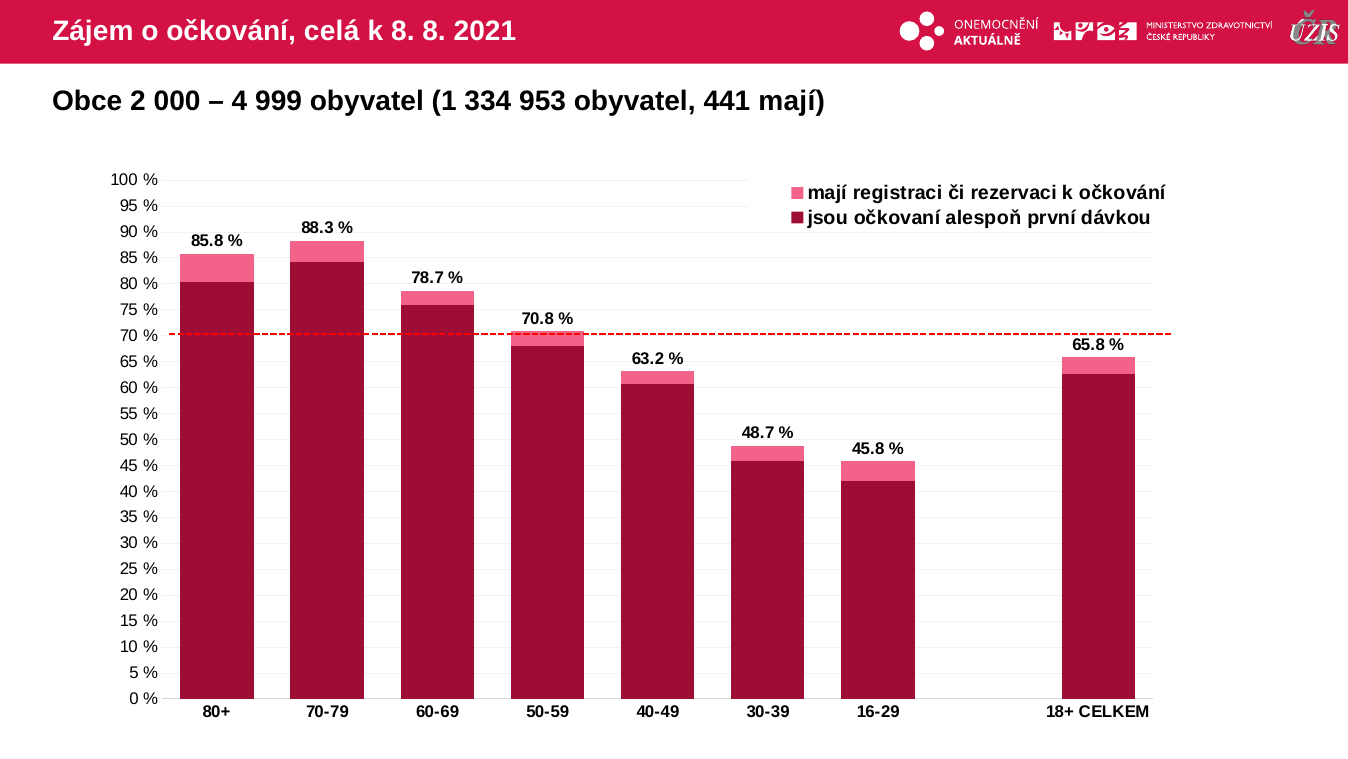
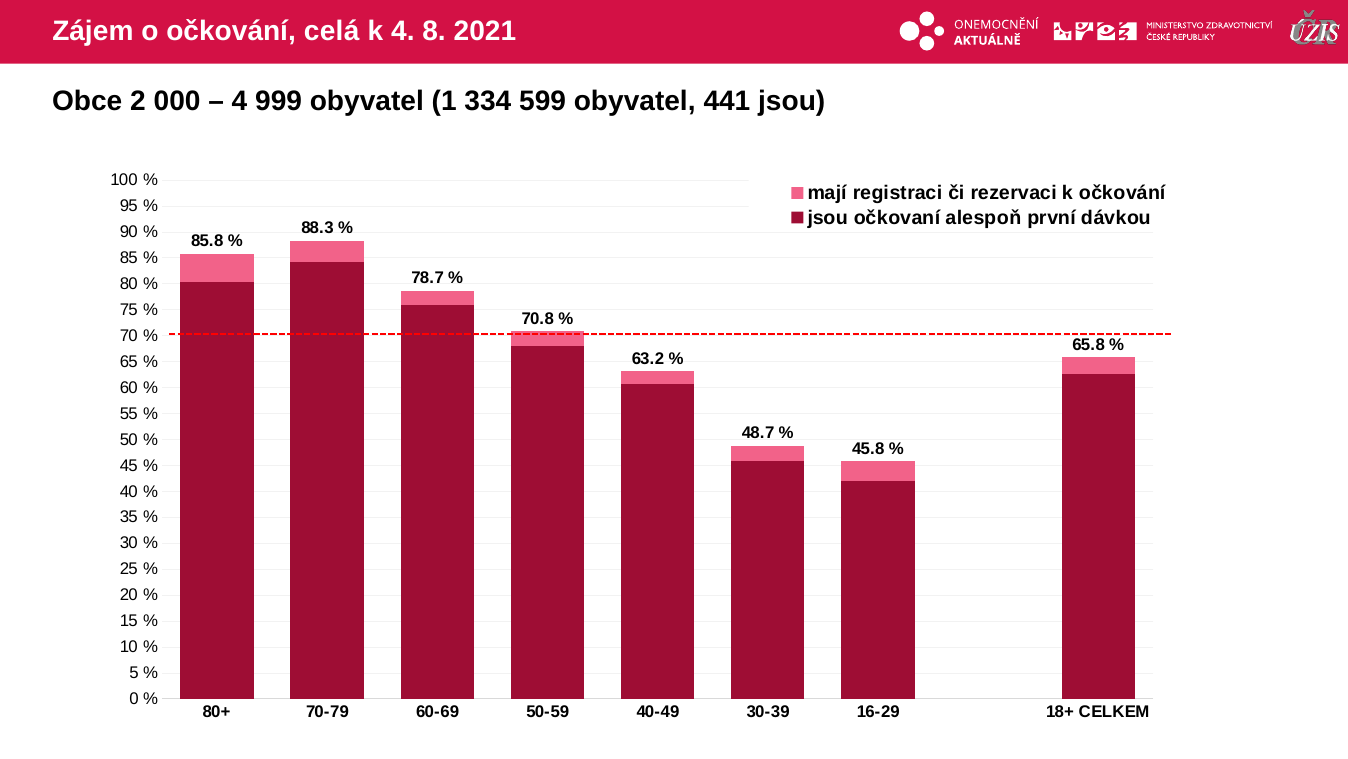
k 8: 8 -> 4
953: 953 -> 599
441 mají: mají -> jsou
